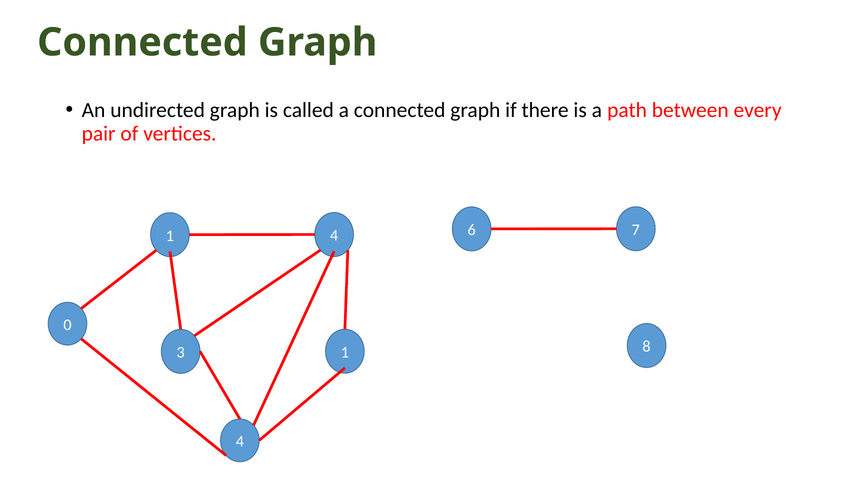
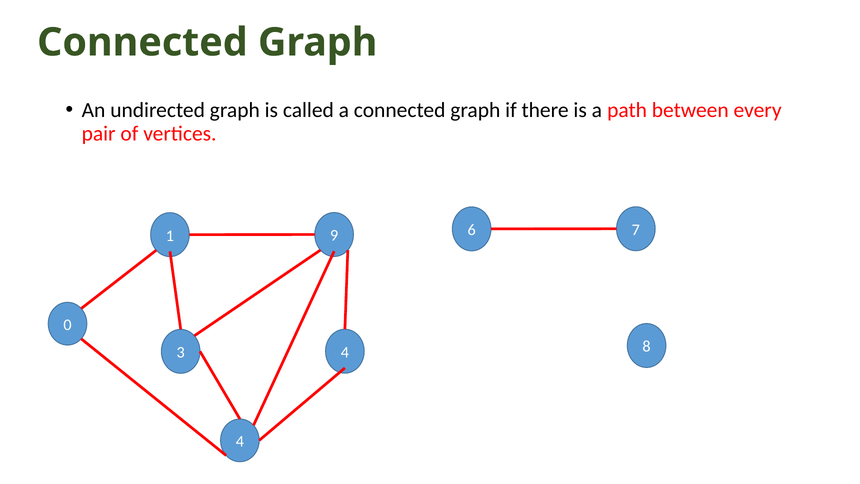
1 4: 4 -> 9
1 at (345, 352): 1 -> 4
